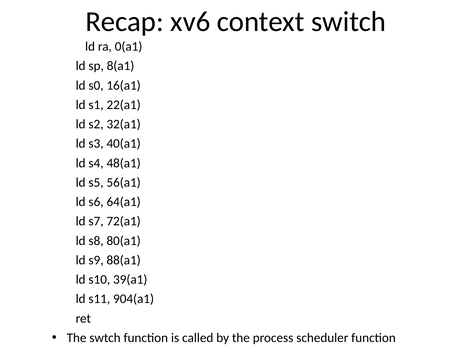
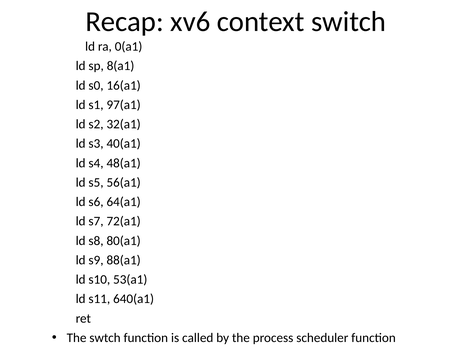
22(a1: 22(a1 -> 97(a1
39(a1: 39(a1 -> 53(a1
904(a1: 904(a1 -> 640(a1
